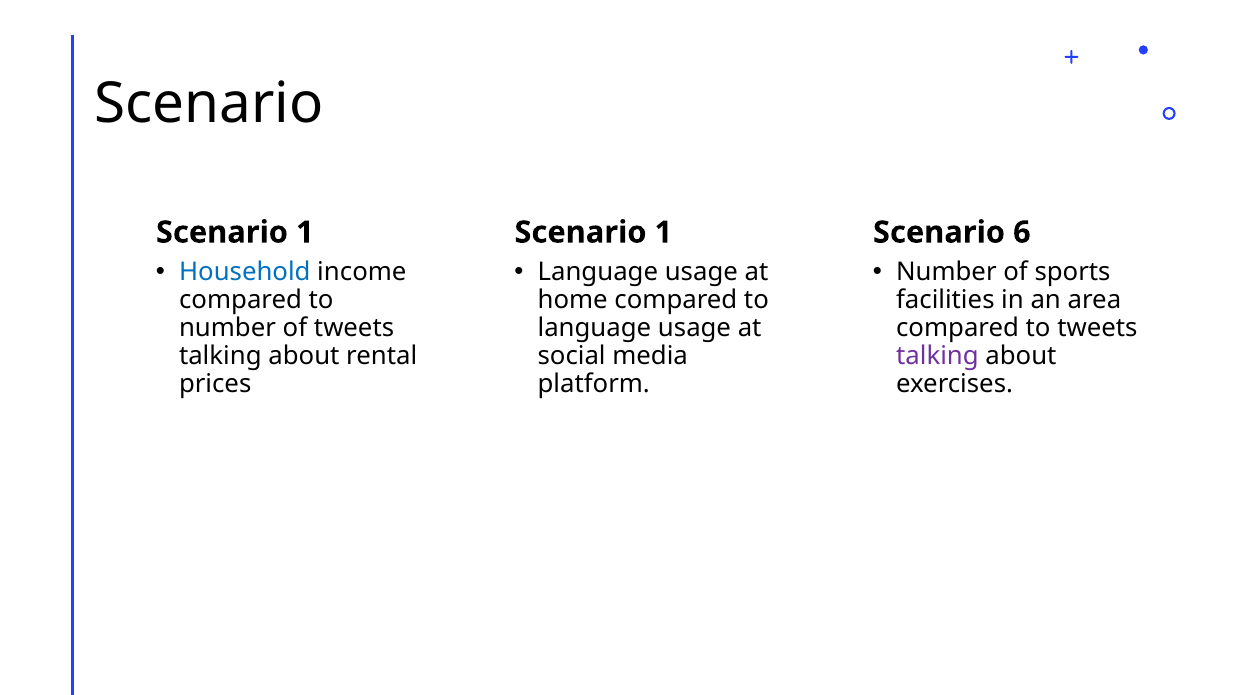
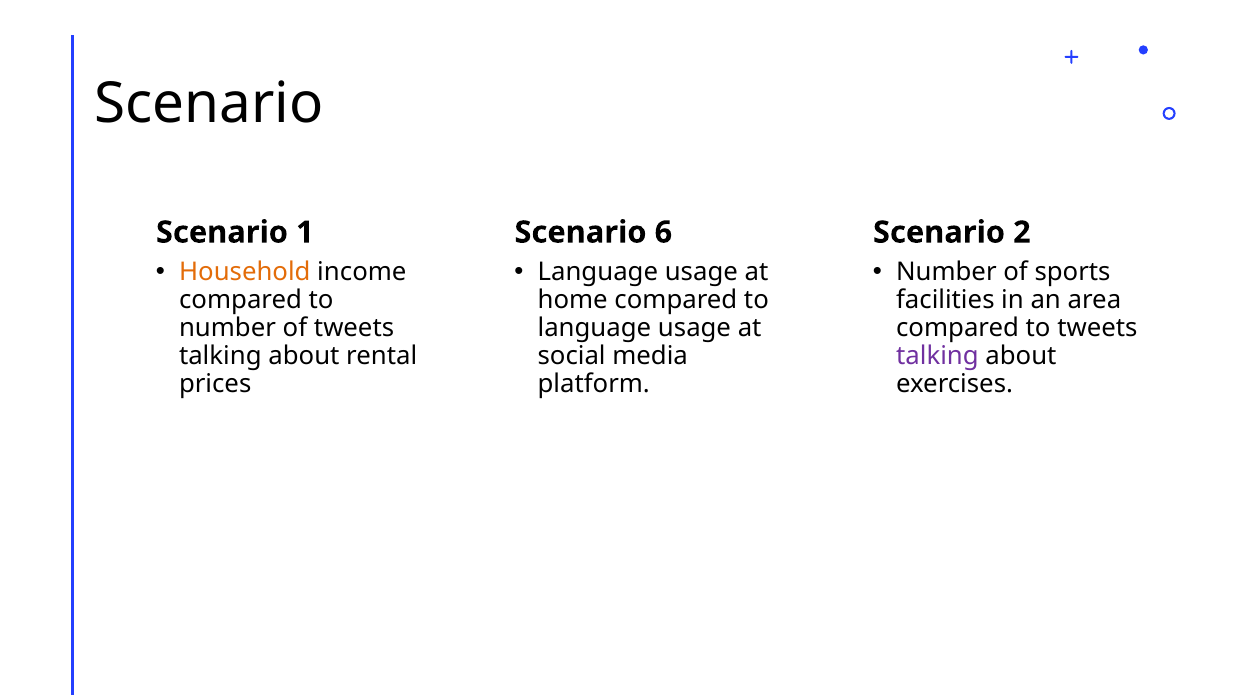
1 at (663, 232): 1 -> 6
6: 6 -> 2
Household colour: blue -> orange
